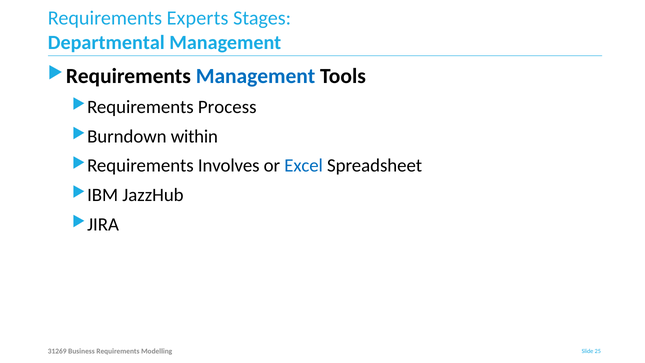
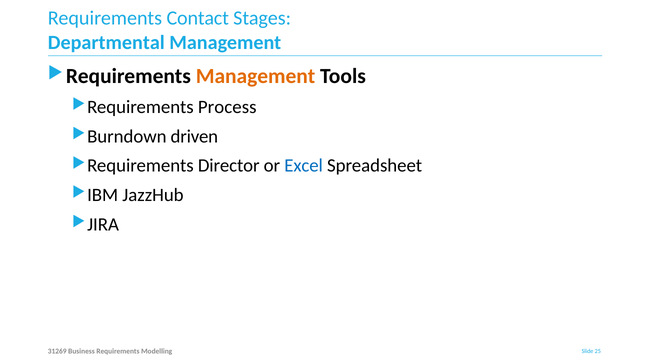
Experts: Experts -> Contact
Management at (255, 76) colour: blue -> orange
within: within -> driven
Involves: Involves -> Director
